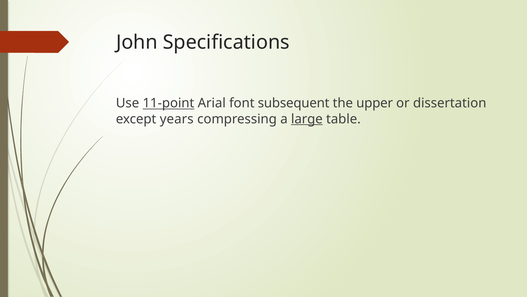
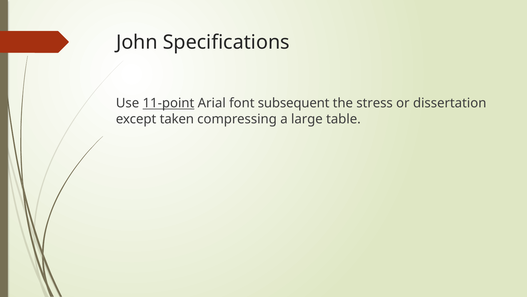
upper: upper -> stress
years: years -> taken
large underline: present -> none
